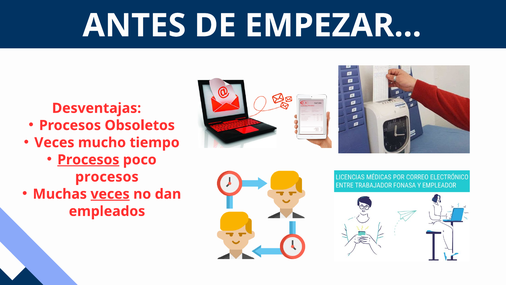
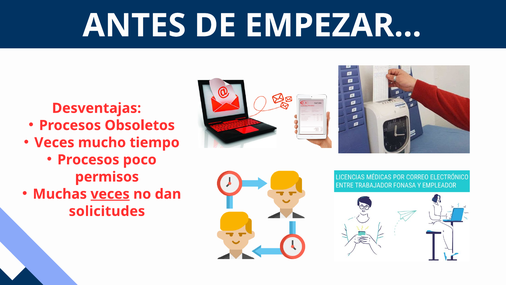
Procesos at (88, 160) underline: present -> none
procesos at (107, 177): procesos -> permisos
empleados: empleados -> solicitudes
